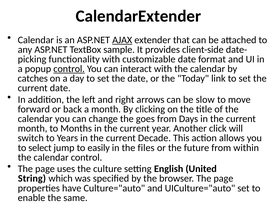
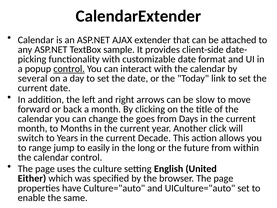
AJAX underline: present -> none
catches: catches -> several
select: select -> range
files: files -> long
String: String -> Either
